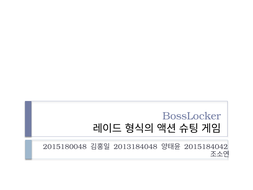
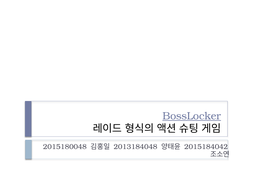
BossLocker underline: none -> present
